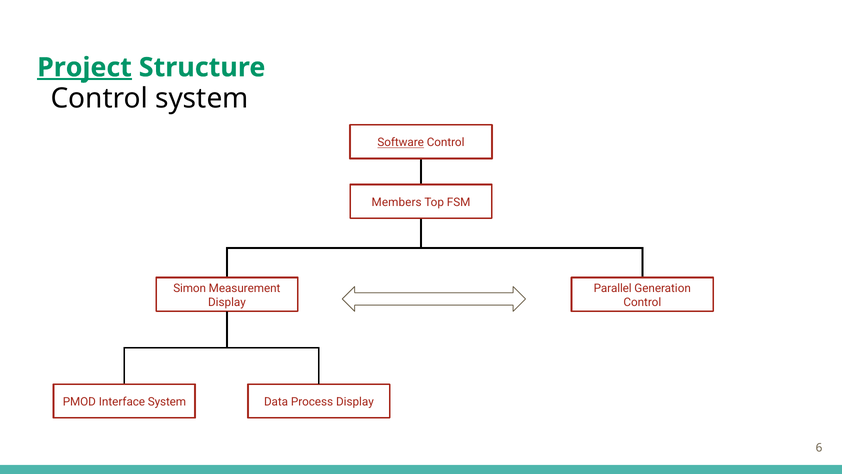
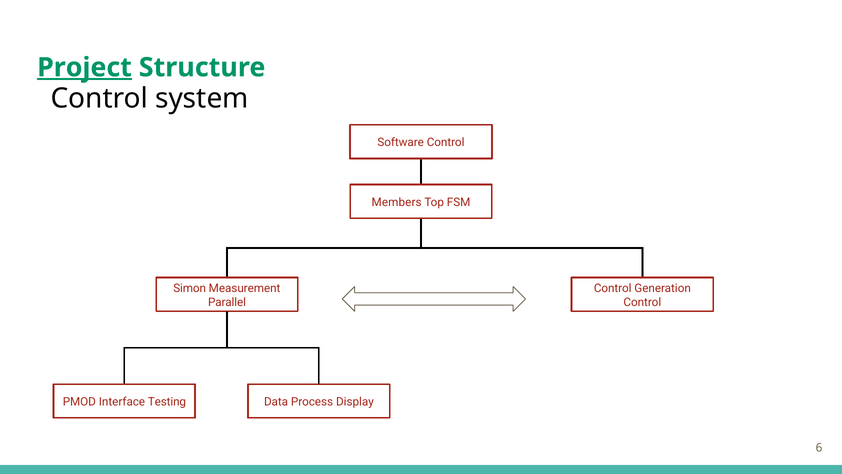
Software underline: present -> none
Parallel at (613, 288): Parallel -> Control
Display at (227, 302): Display -> Parallel
Interface System: System -> Testing
